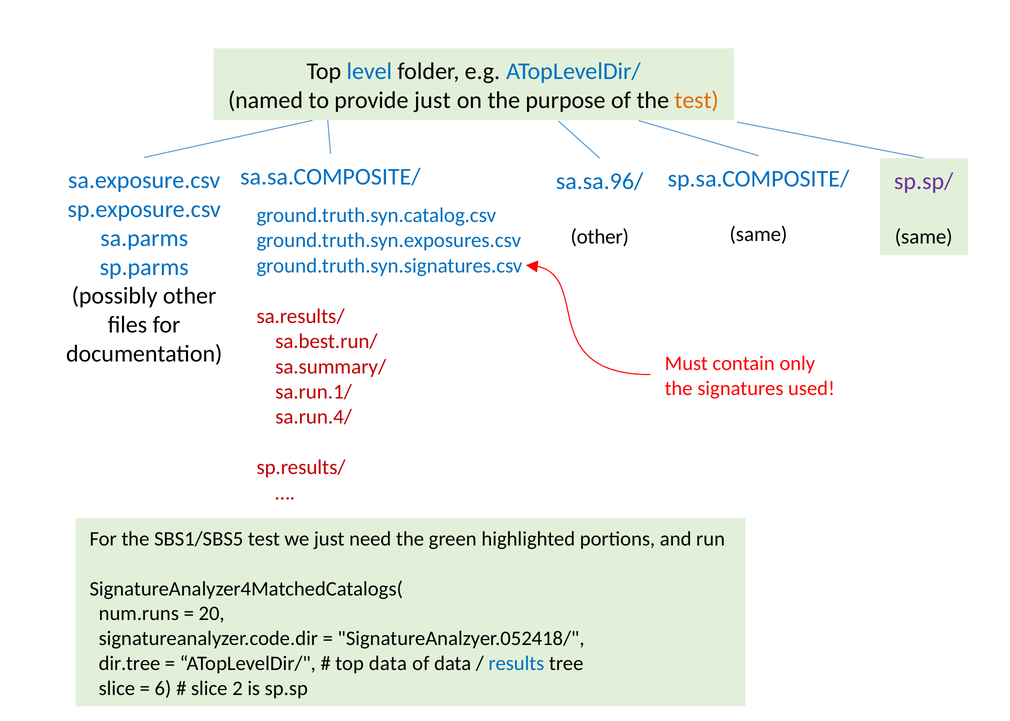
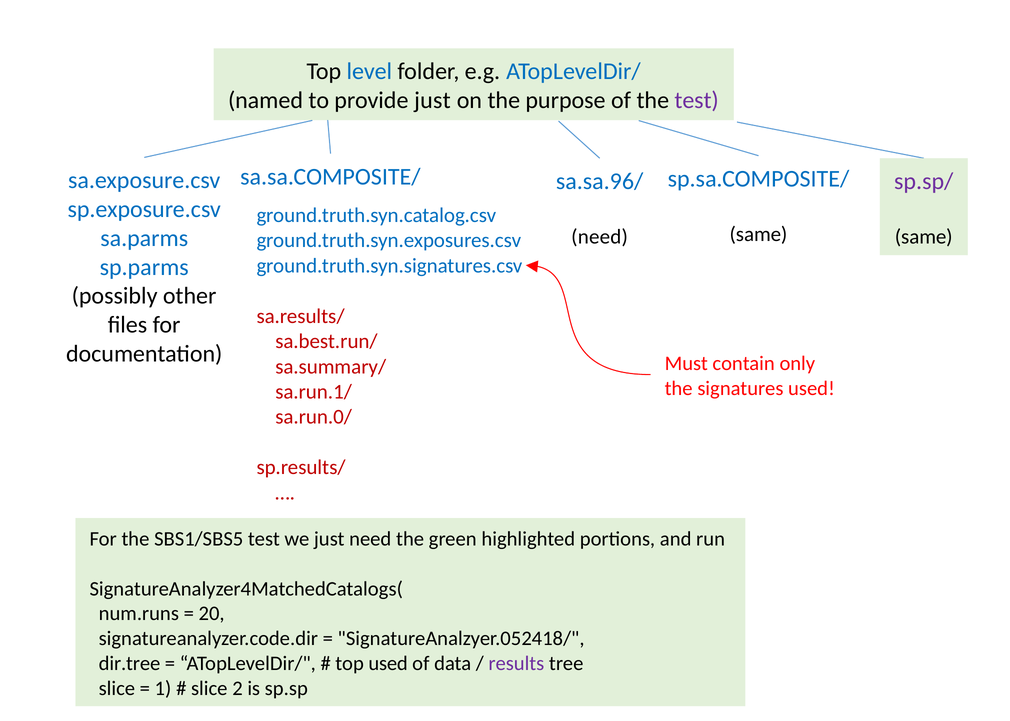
test at (697, 100) colour: orange -> purple
other at (600, 237): other -> need
sa.run.4/: sa.run.4/ -> sa.run.0/
top data: data -> used
results colour: blue -> purple
6: 6 -> 1
